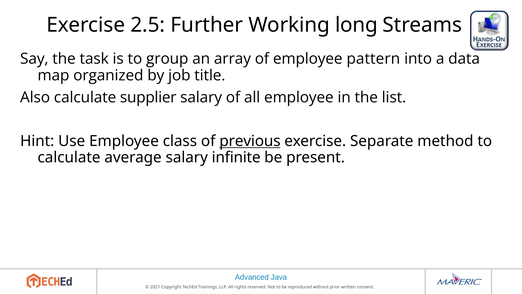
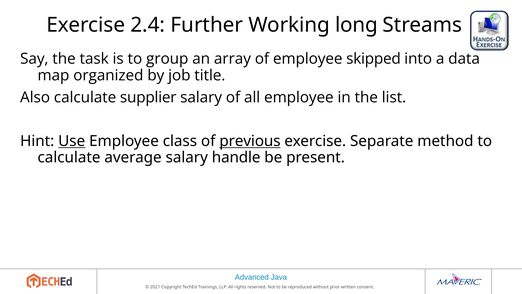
2.5: 2.5 -> 2.4
pattern: pattern -> skipped
Use underline: none -> present
infinite: infinite -> handle
